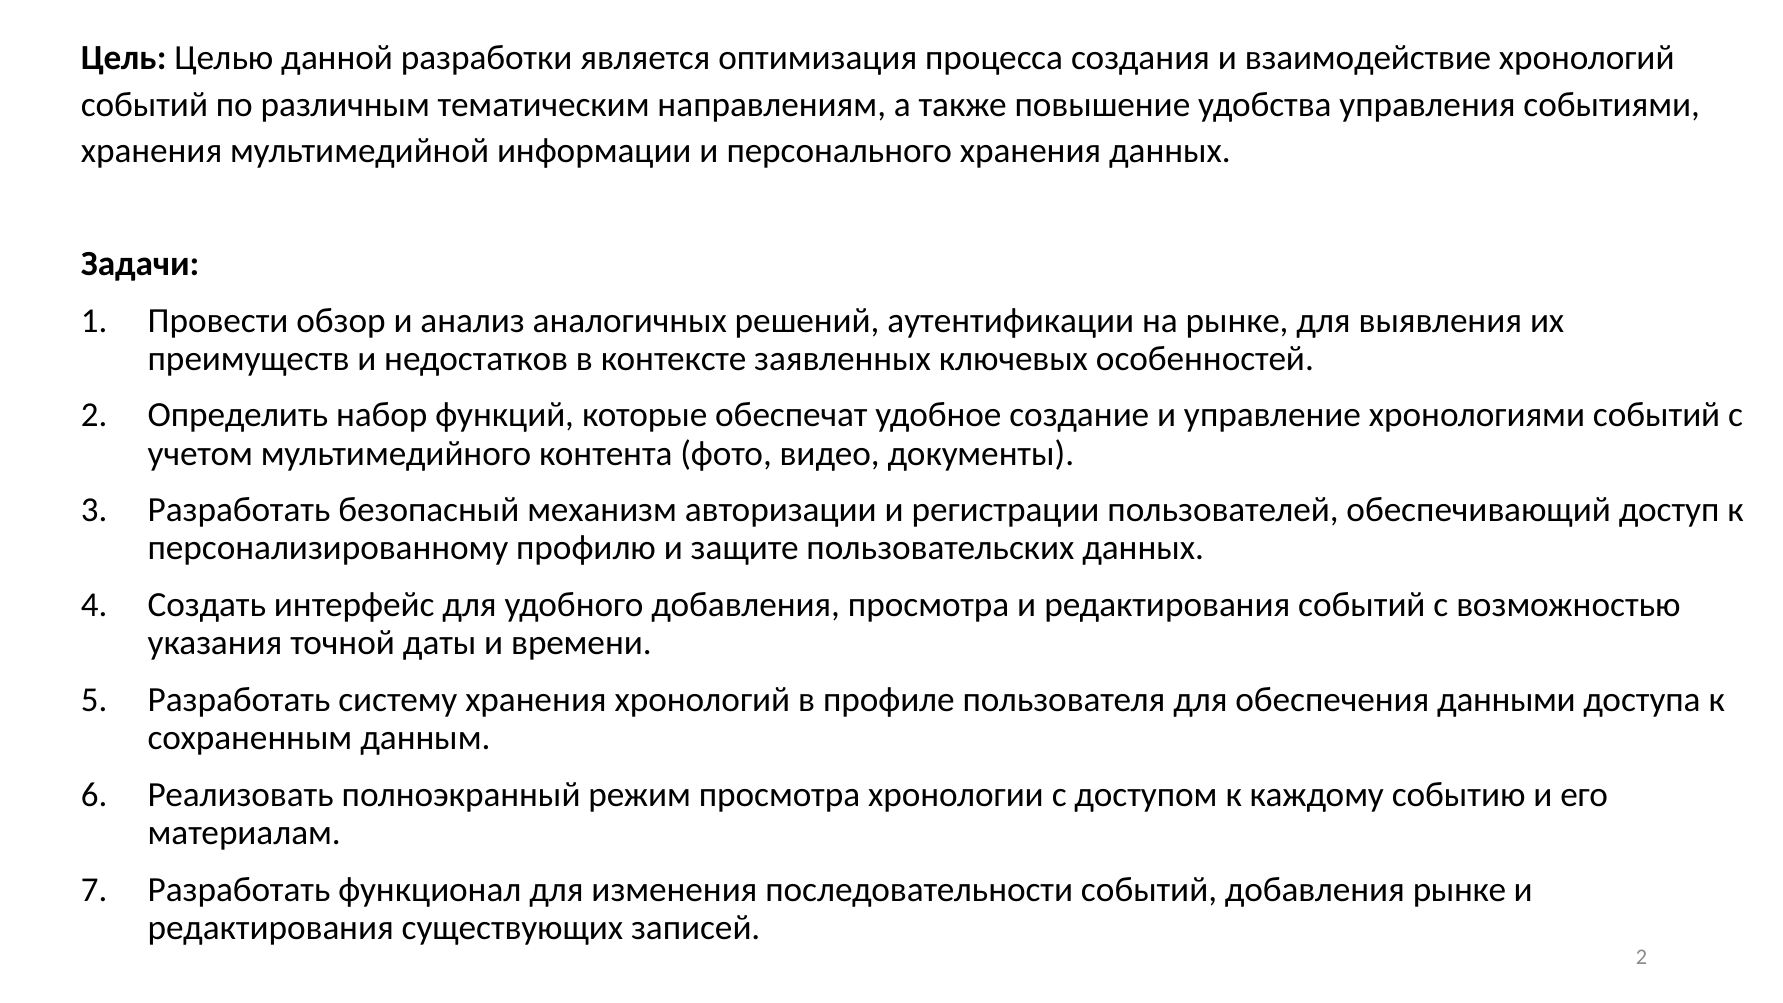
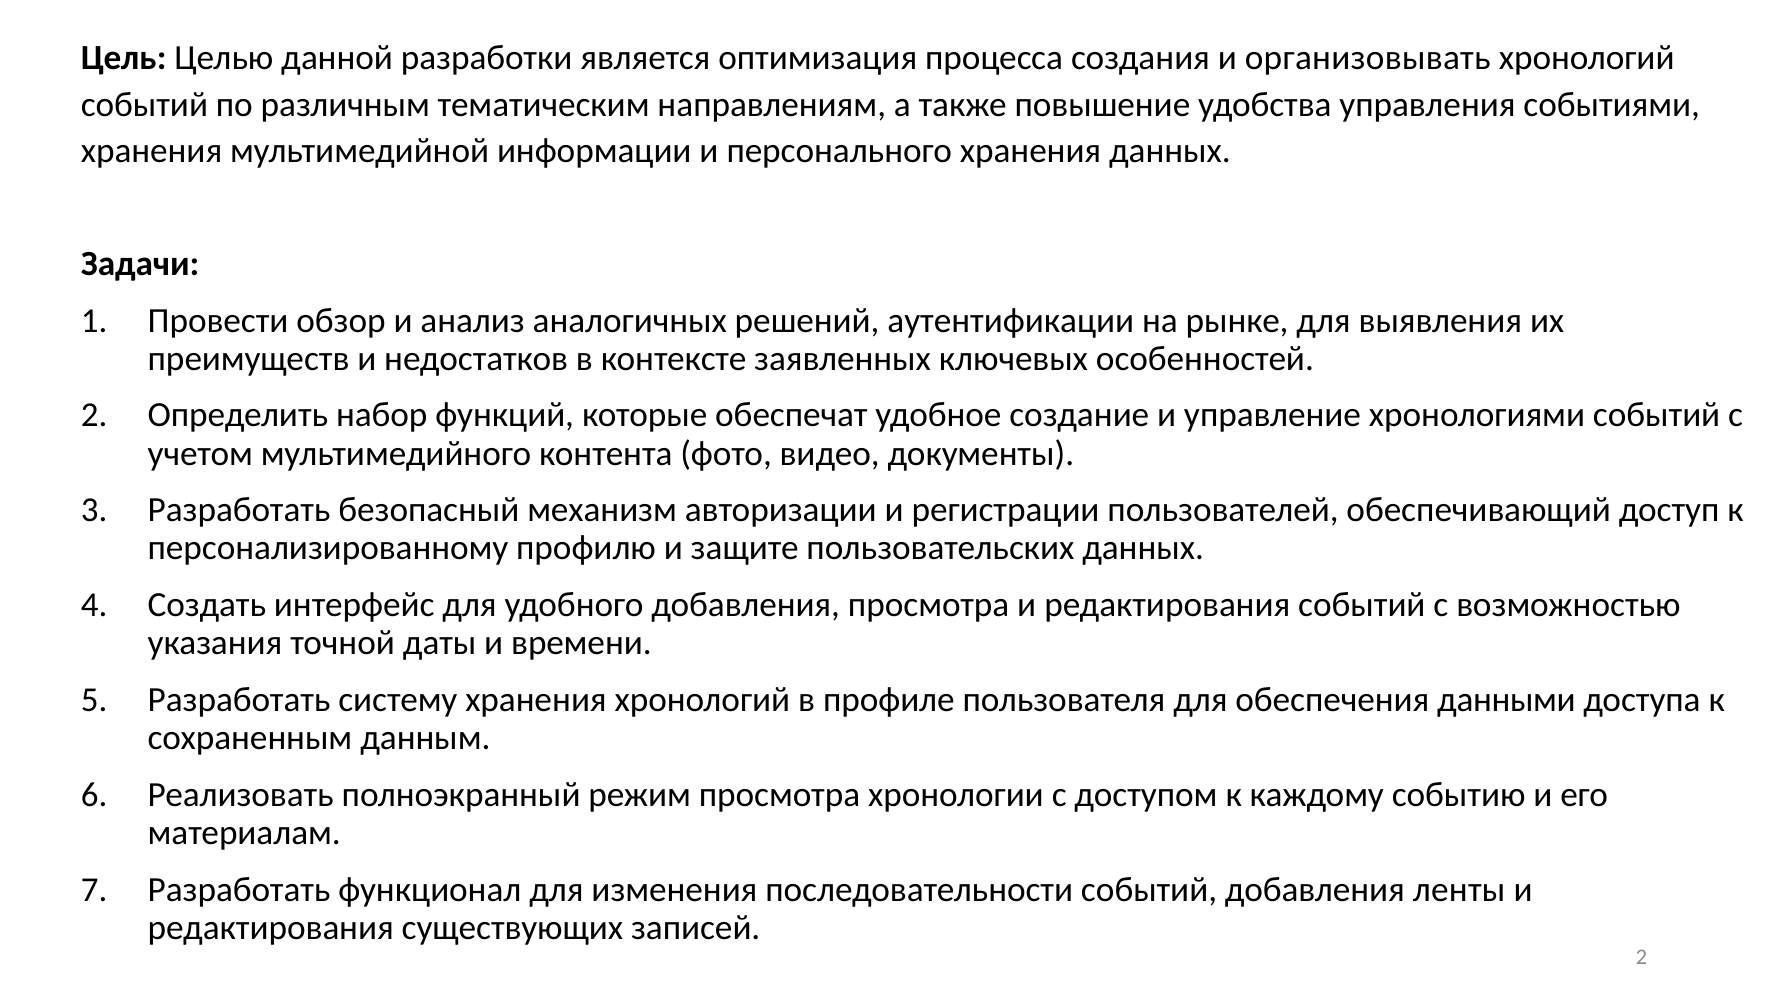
взаимодействие: взаимодействие -> организовывать
добавления рынке: рынке -> ленты
